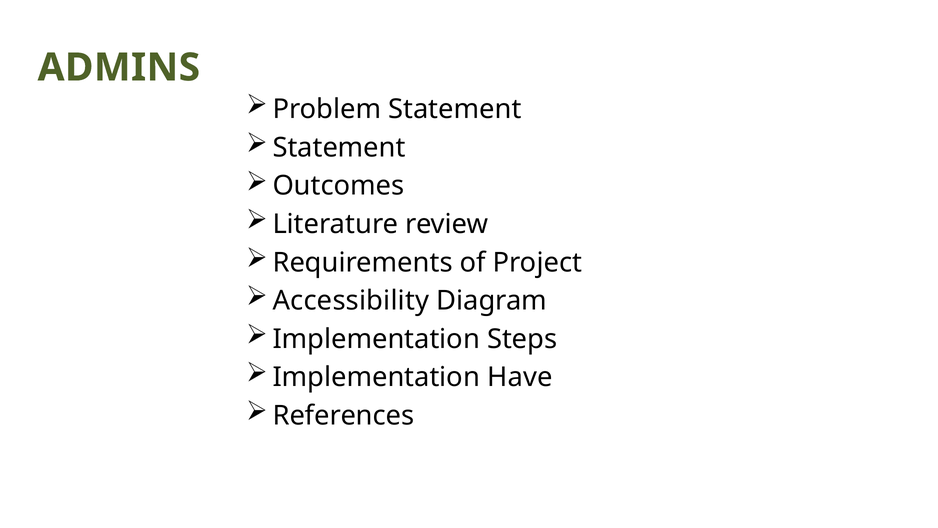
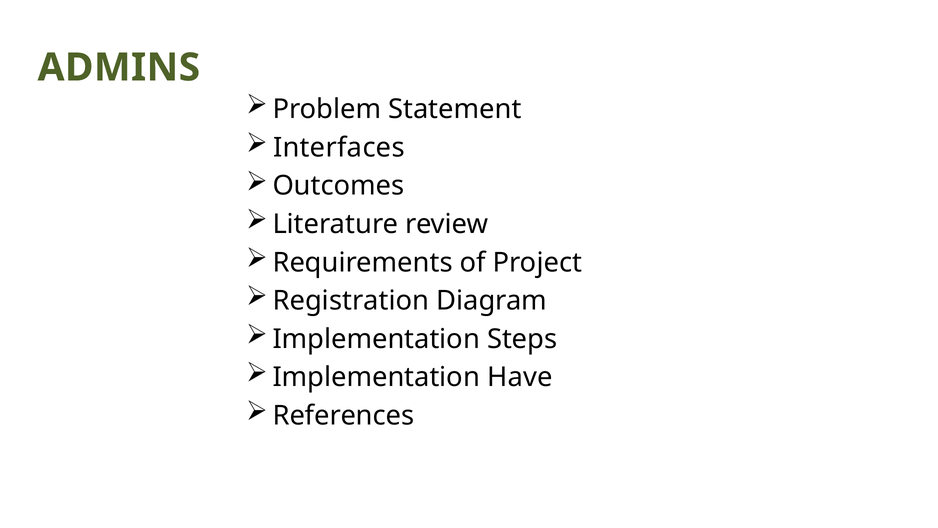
Statement at (339, 148): Statement -> Interfaces
Accessibility: Accessibility -> Registration
